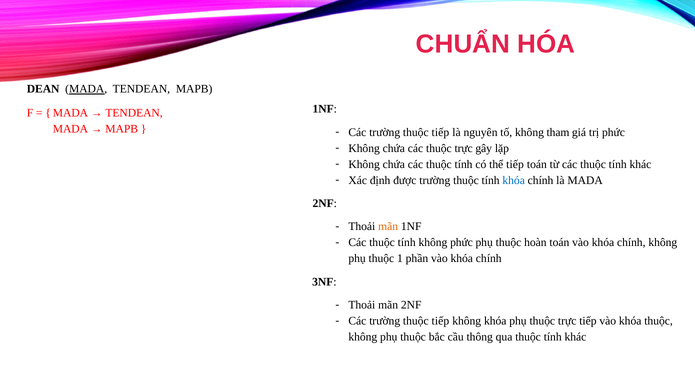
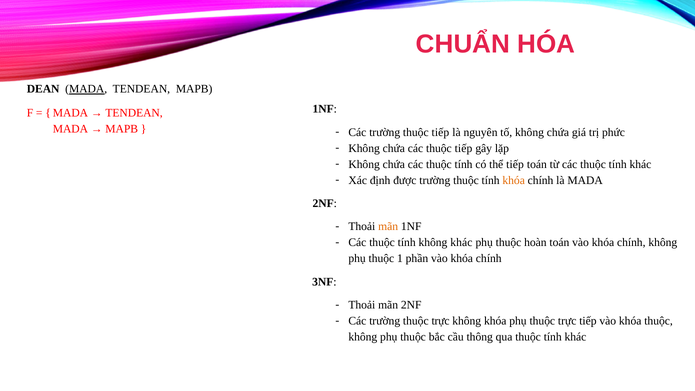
tố không tham: tham -> chứa
các thuộc trực: trực -> tiếp
khóa at (514, 180) colour: blue -> orange
không phức: phức -> khác
tiếp at (440, 321): tiếp -> trực
